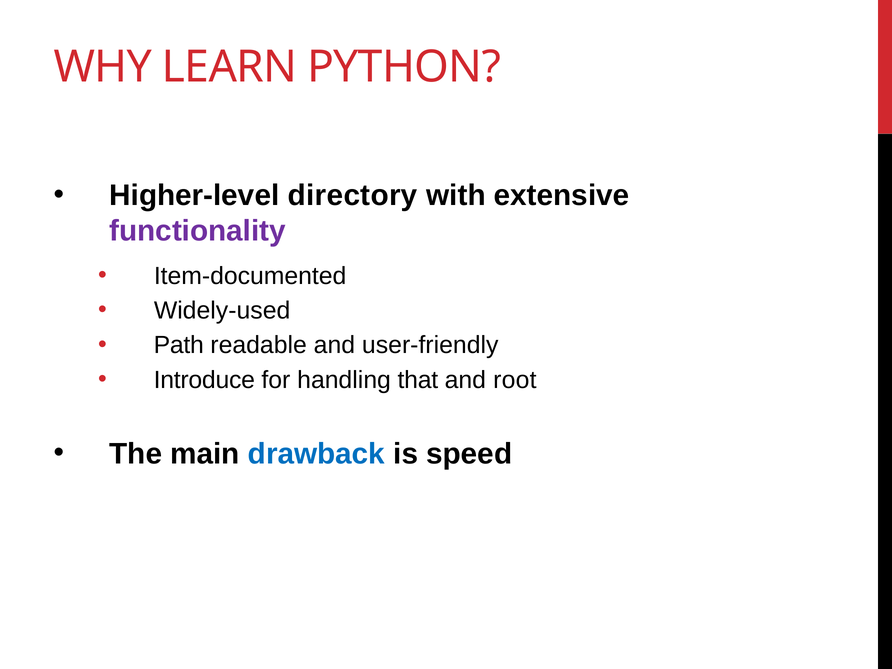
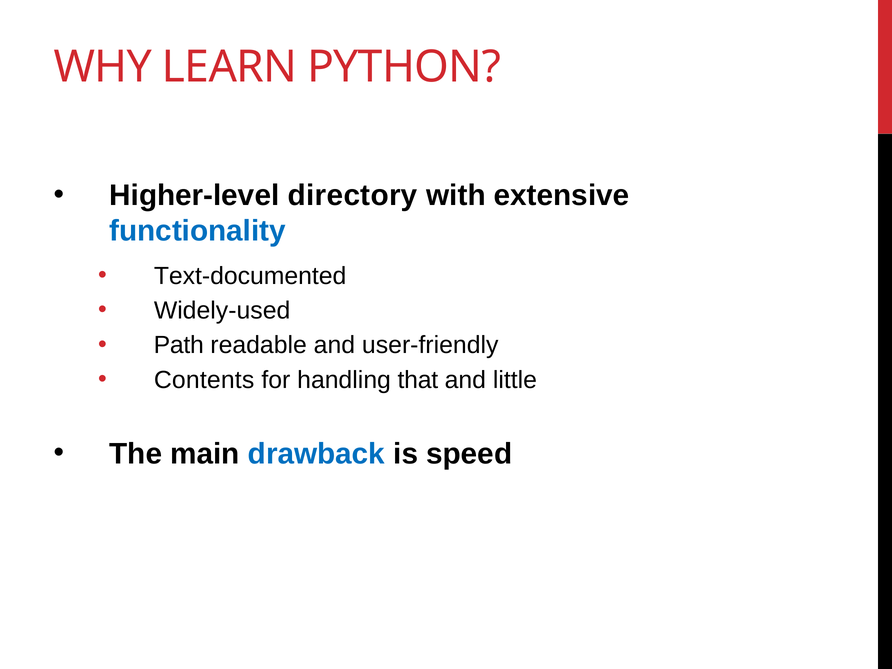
functionality colour: purple -> blue
Item-documented: Item-documented -> Text-documented
Introduce: Introduce -> Contents
root: root -> little
